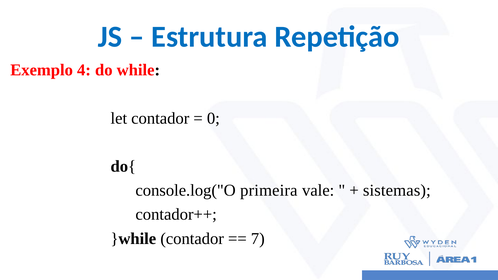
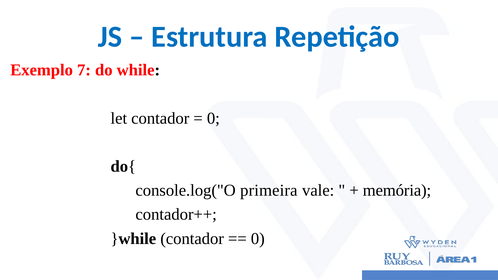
4: 4 -> 7
sistemas: sistemas -> memória
7 at (258, 239): 7 -> 0
